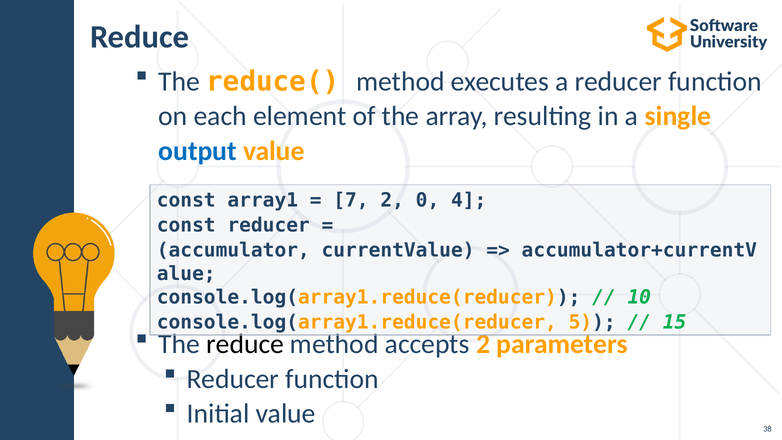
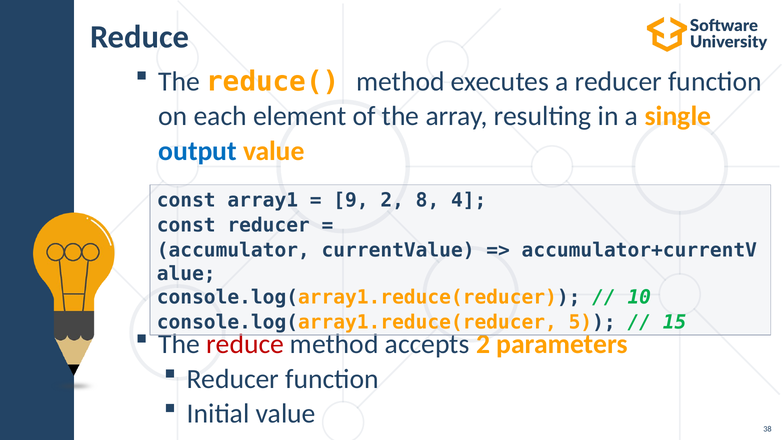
7: 7 -> 9
0: 0 -> 8
reduce at (245, 344) colour: black -> red
